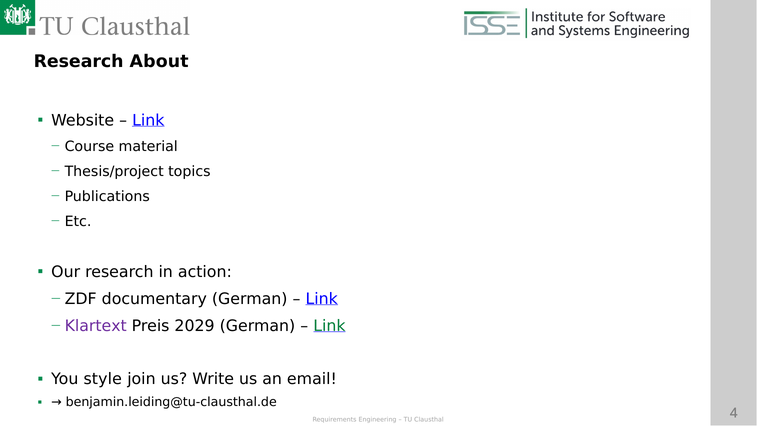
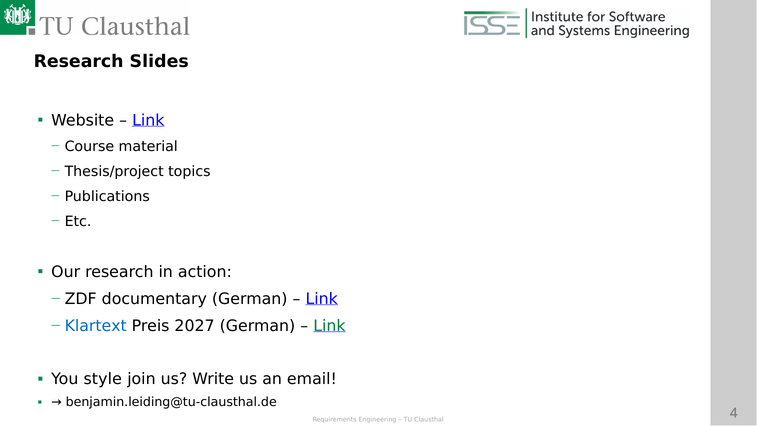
About: About -> Slides
Klartext colour: purple -> blue
2029: 2029 -> 2027
